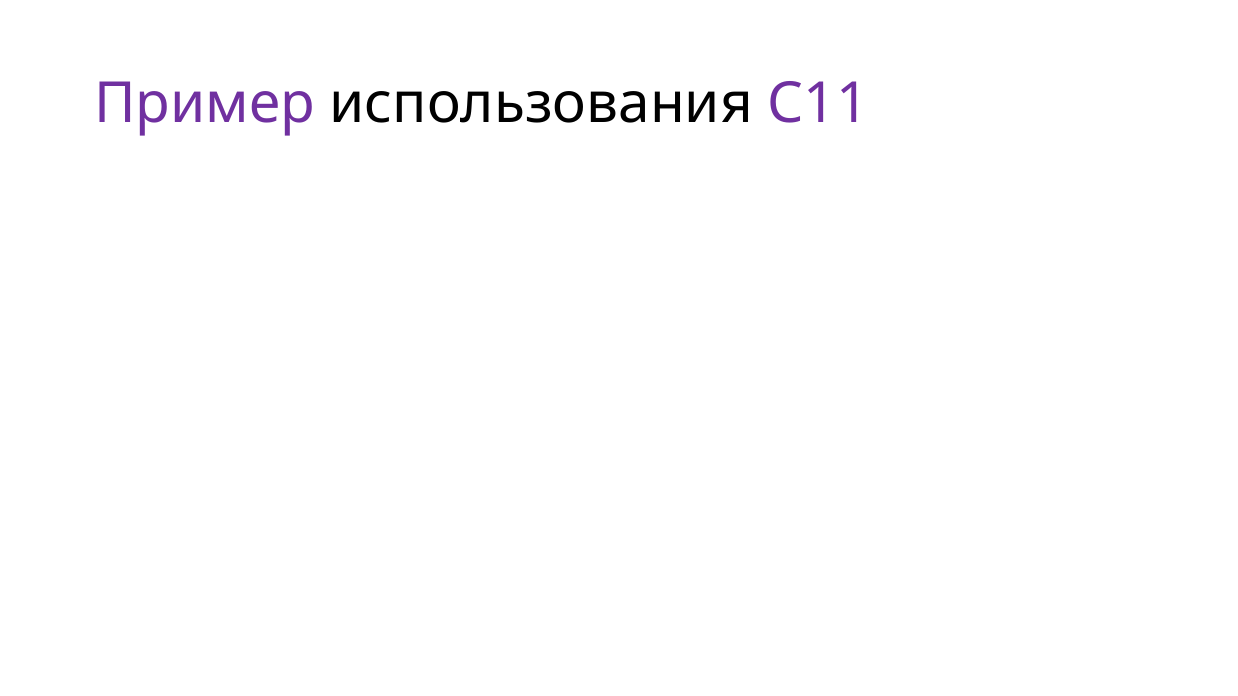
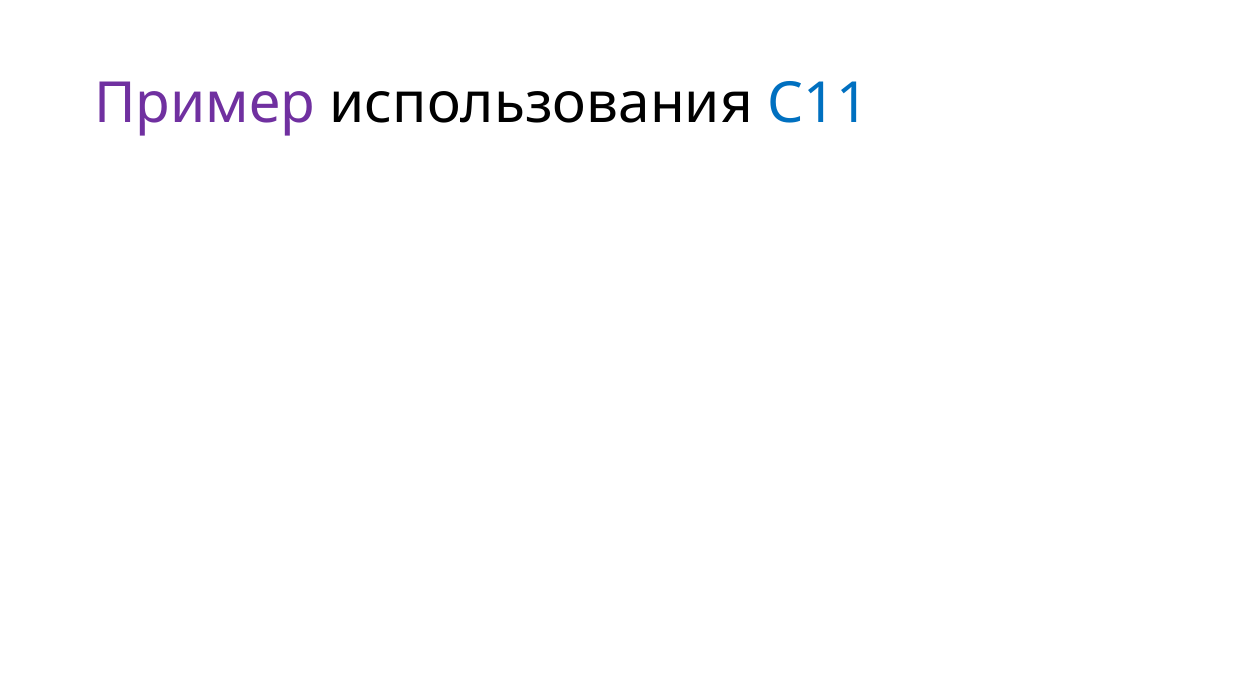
С11 colour: purple -> blue
